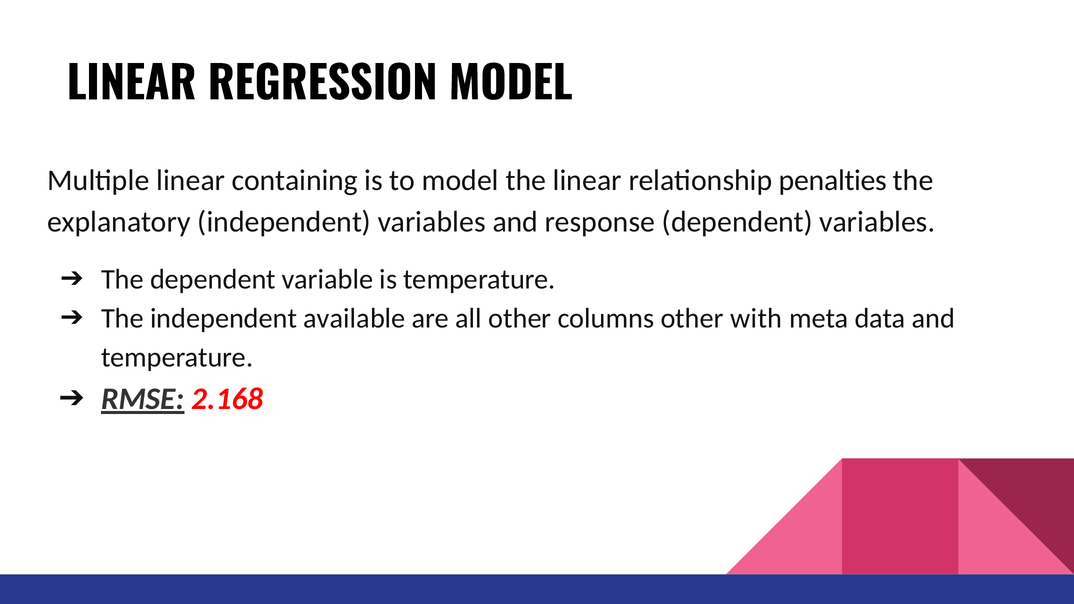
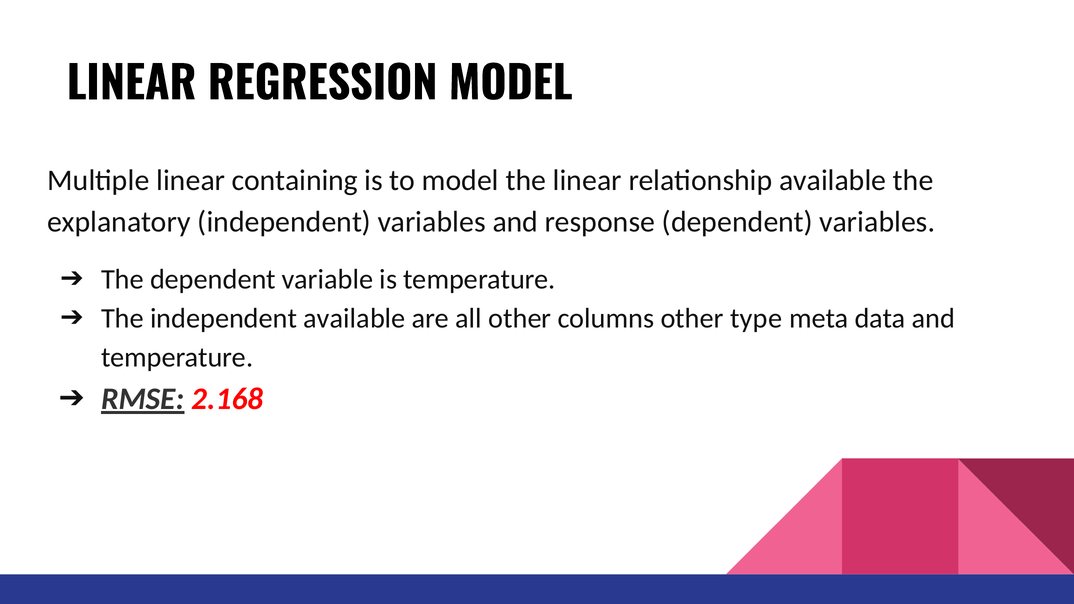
relationship penalties: penalties -> available
with: with -> type
